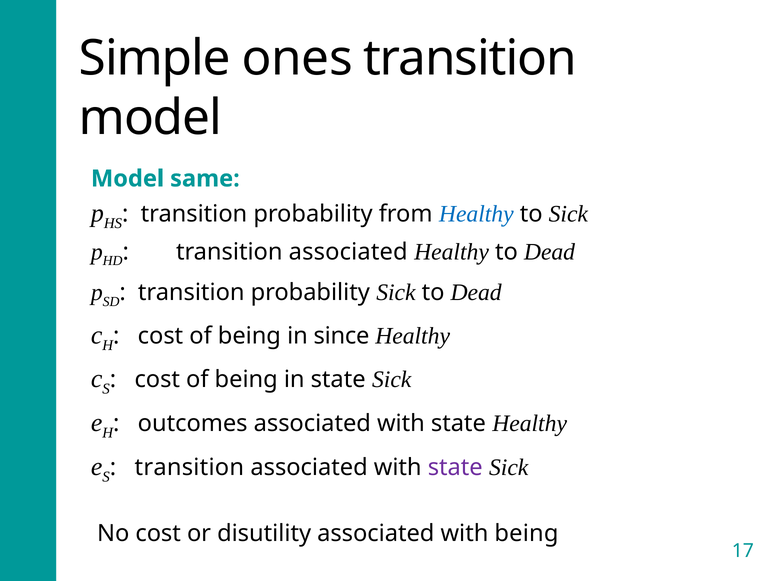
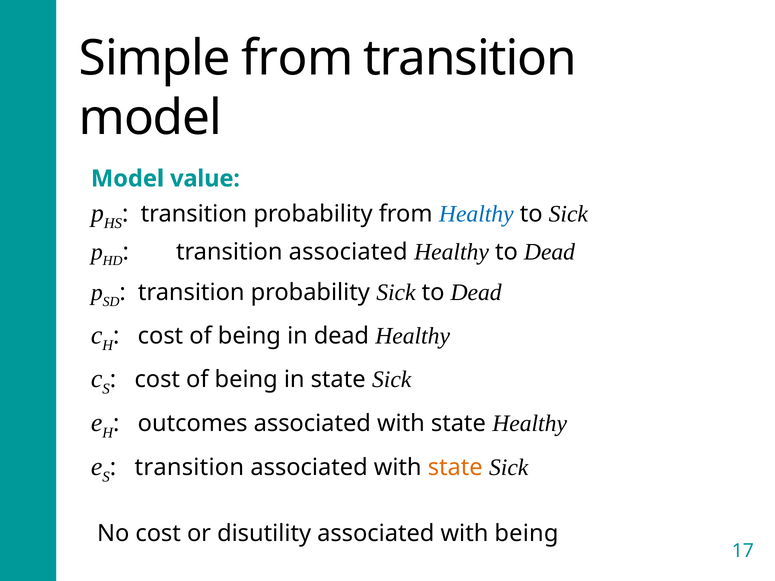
Simple ones: ones -> from
same: same -> value
in since: since -> dead
state at (455, 467) colour: purple -> orange
